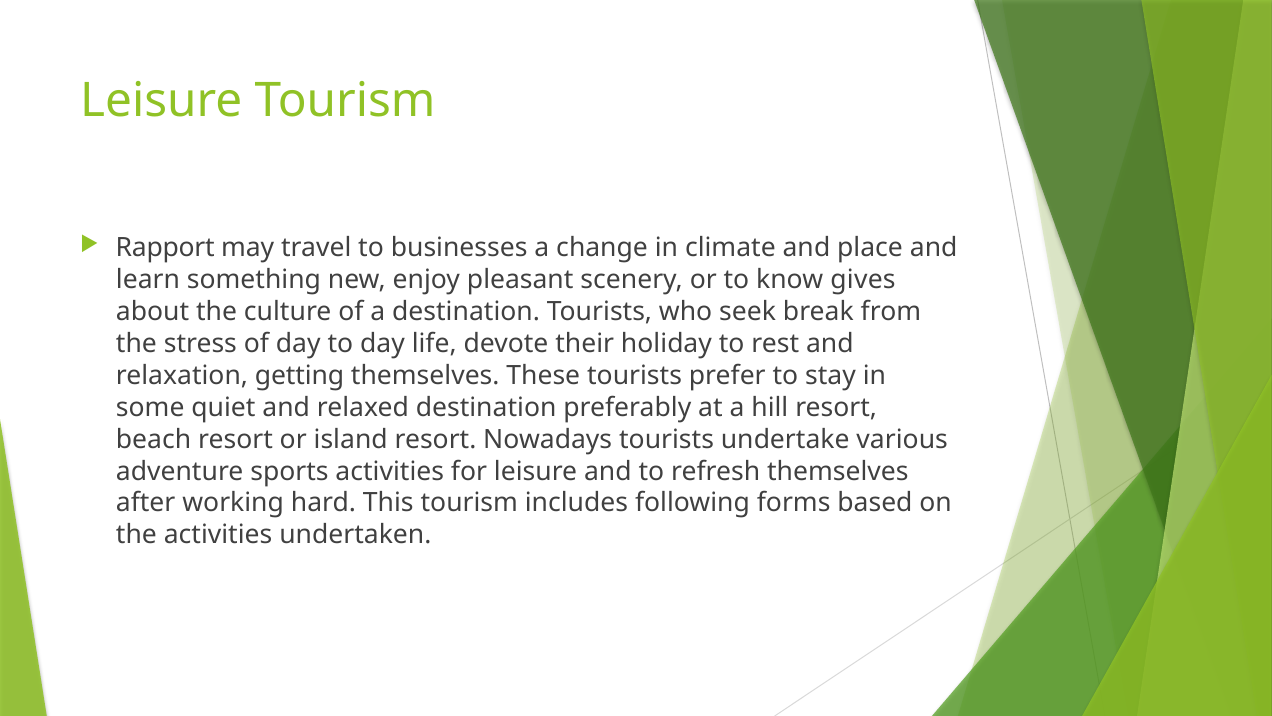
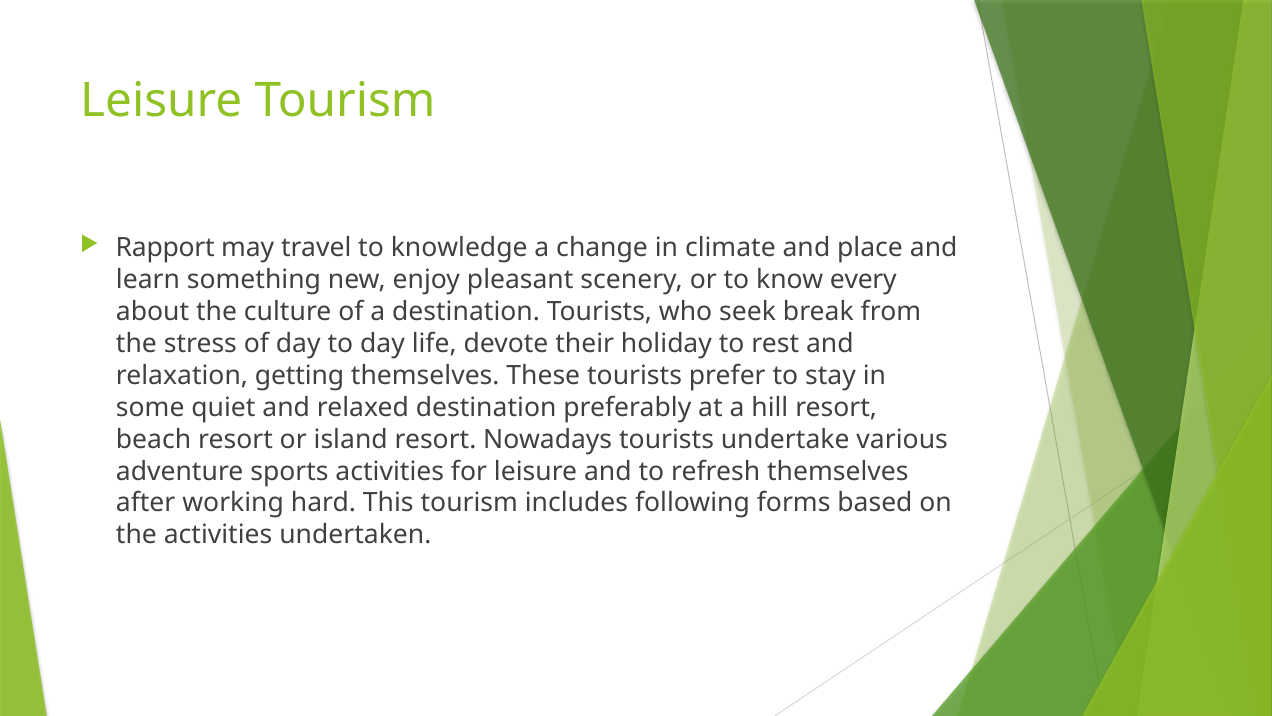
businesses: businesses -> knowledge
gives: gives -> every
